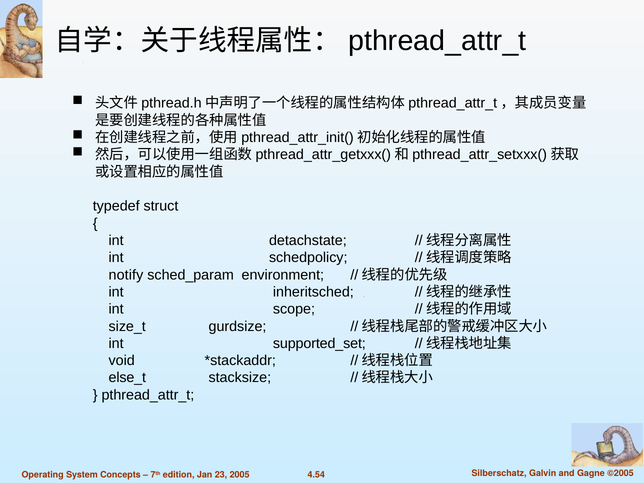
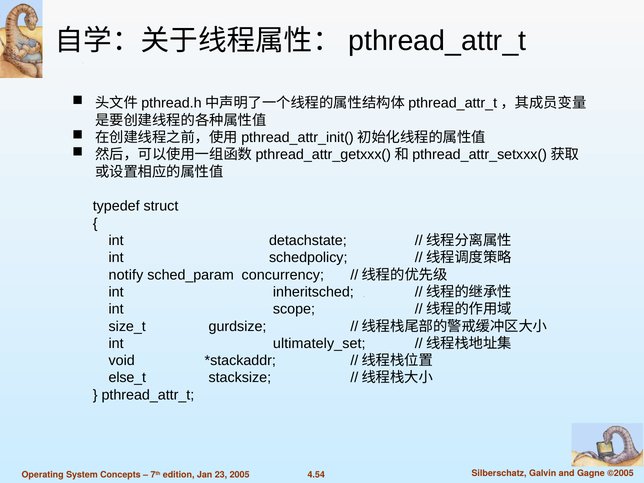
environment: environment -> concurrency
supported_set: supported_set -> ultimately_set
